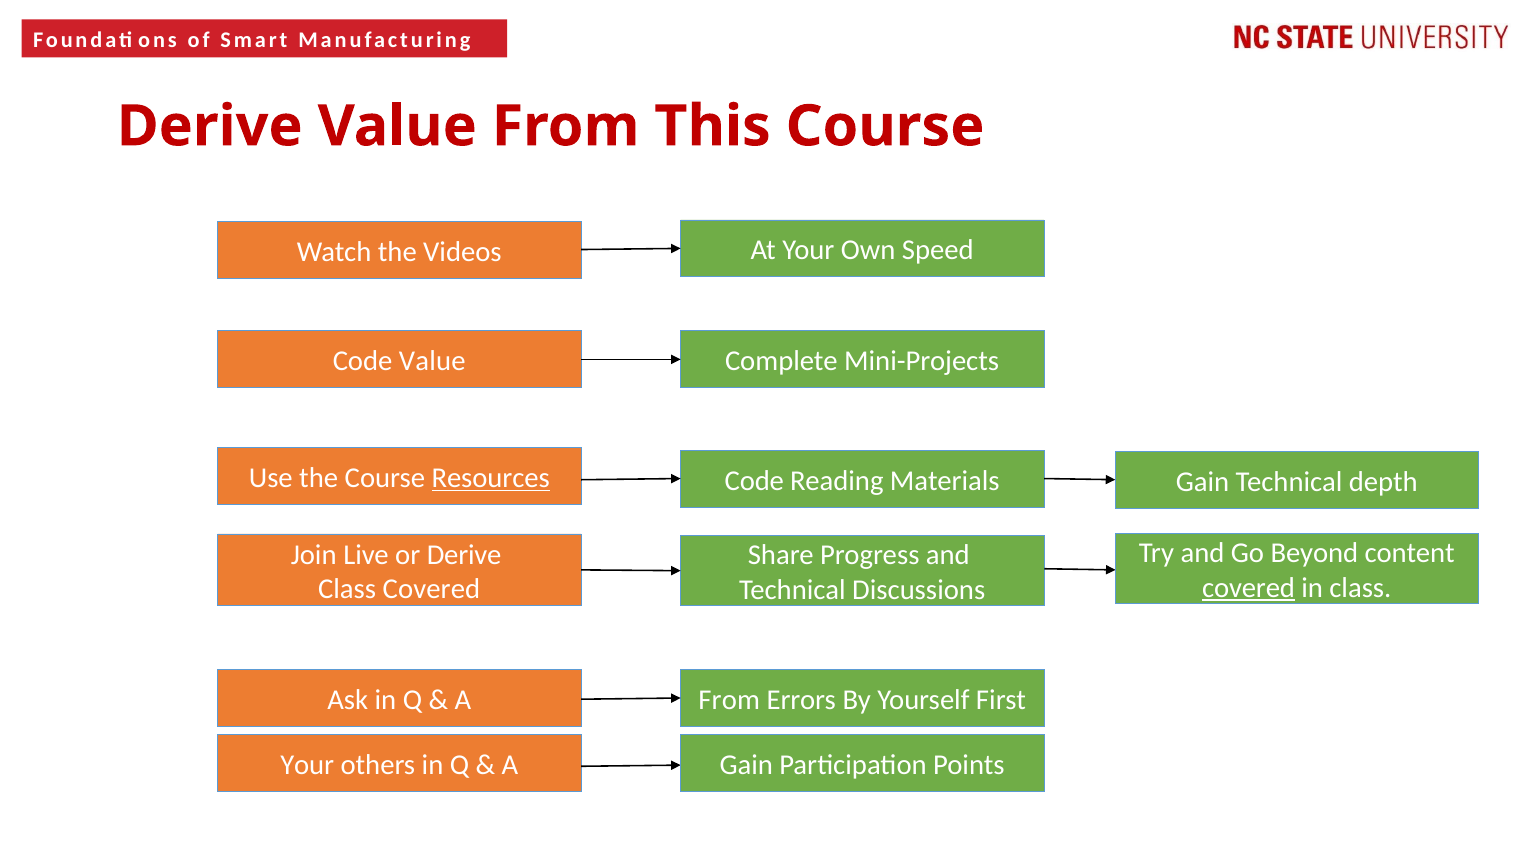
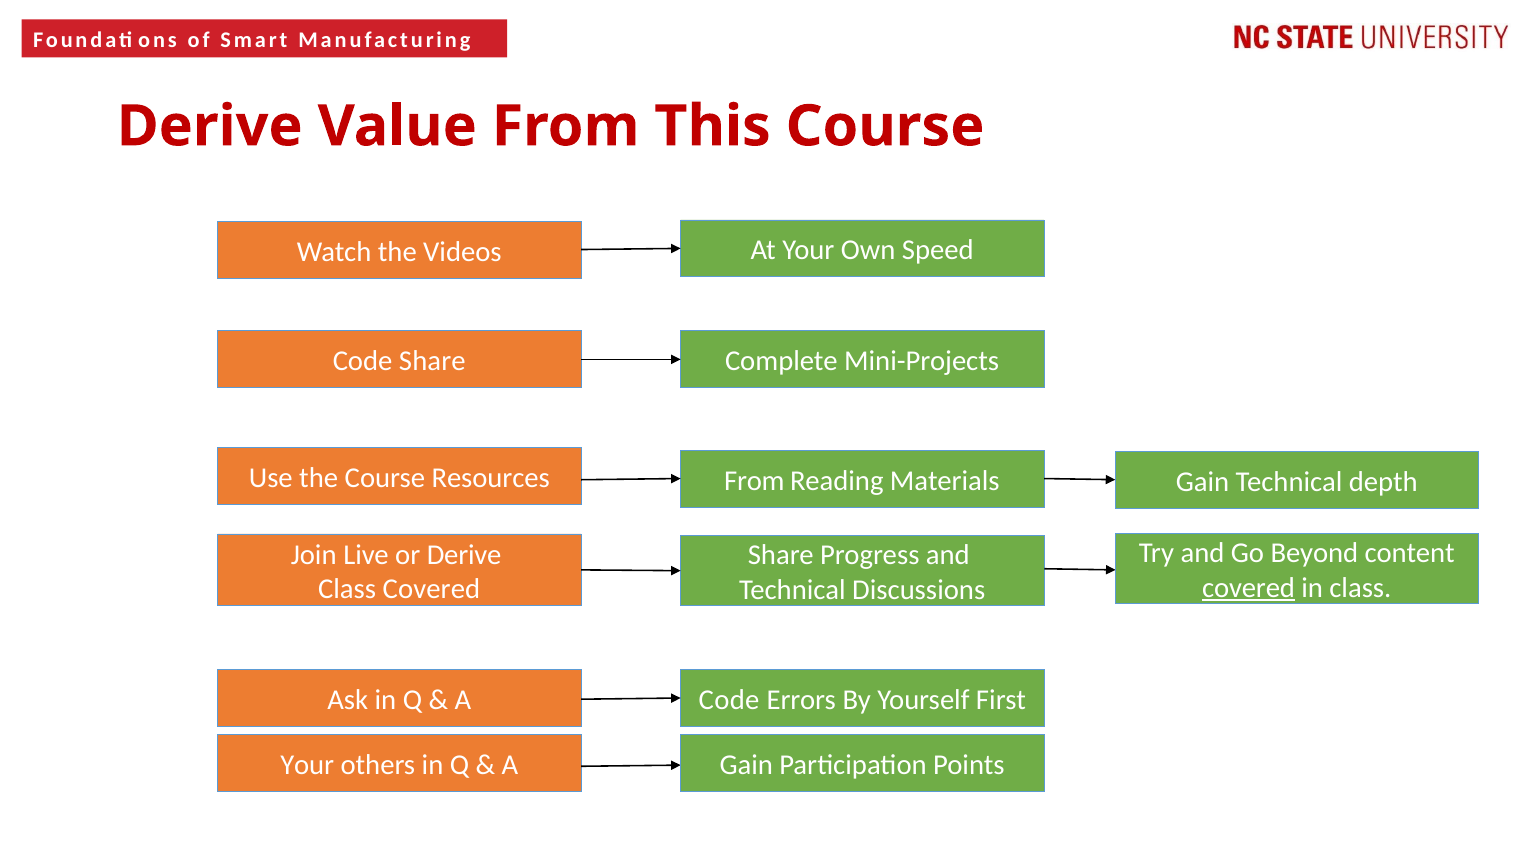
Code Value: Value -> Share
Resources underline: present -> none
Code at (754, 481): Code -> From
From at (729, 700): From -> Code
